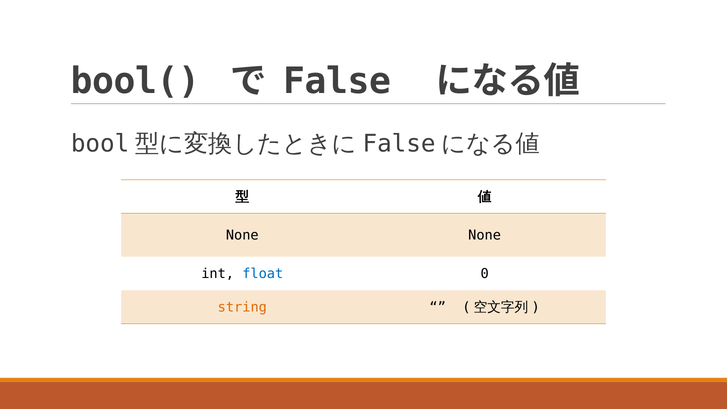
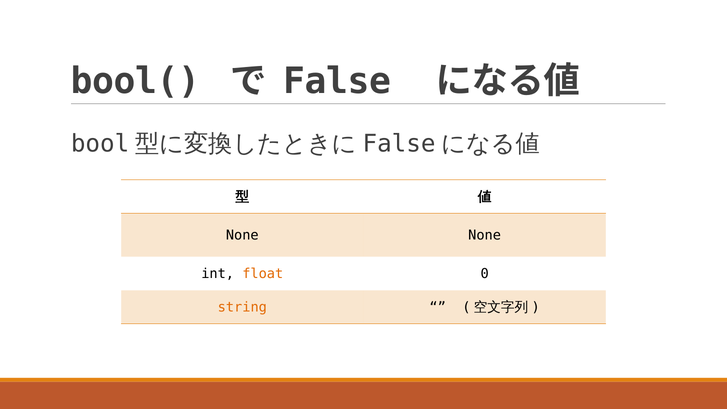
float colour: blue -> orange
